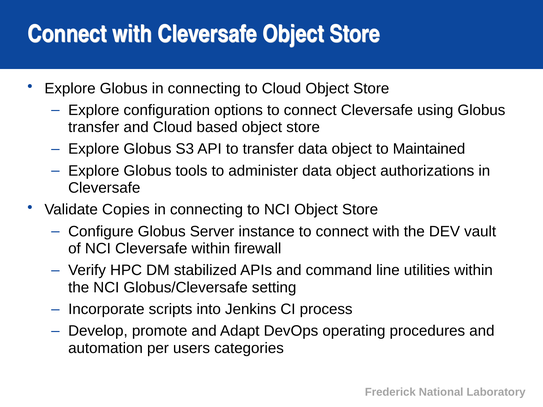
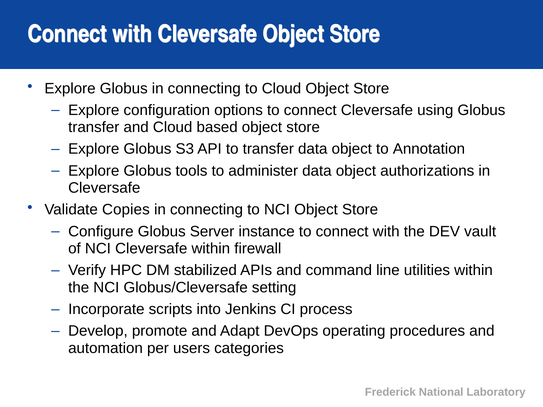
Maintained: Maintained -> Annotation
